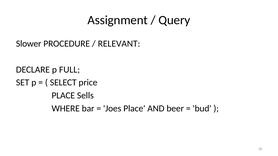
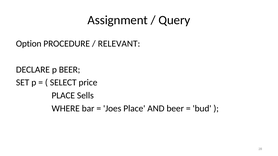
Slower: Slower -> Option
p FULL: FULL -> BEER
